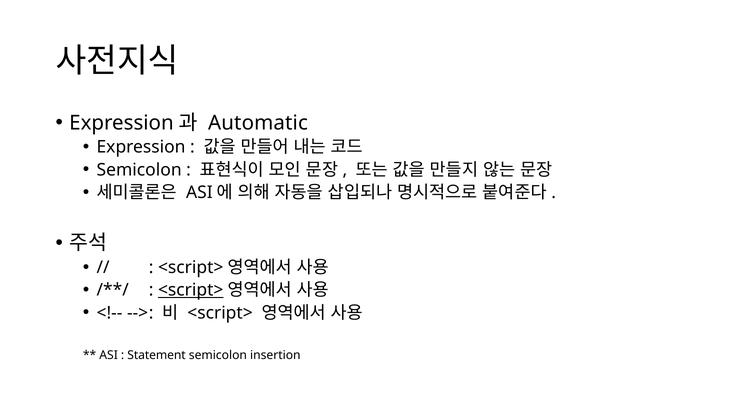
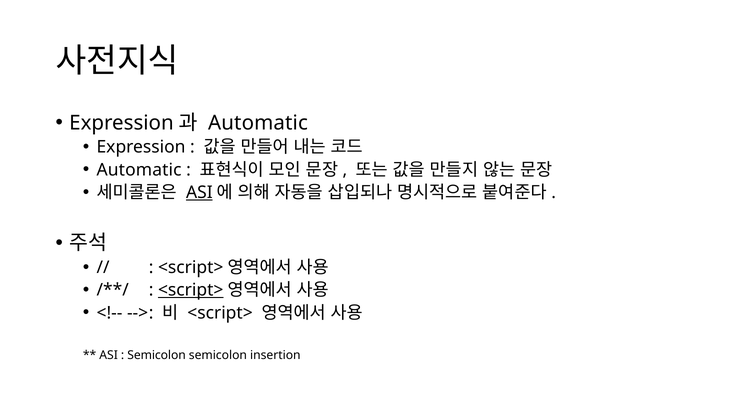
Semicolon at (139, 170): Semicolon -> Automatic
ASI at (199, 192) underline: none -> present
Statement at (157, 355): Statement -> Semicolon
